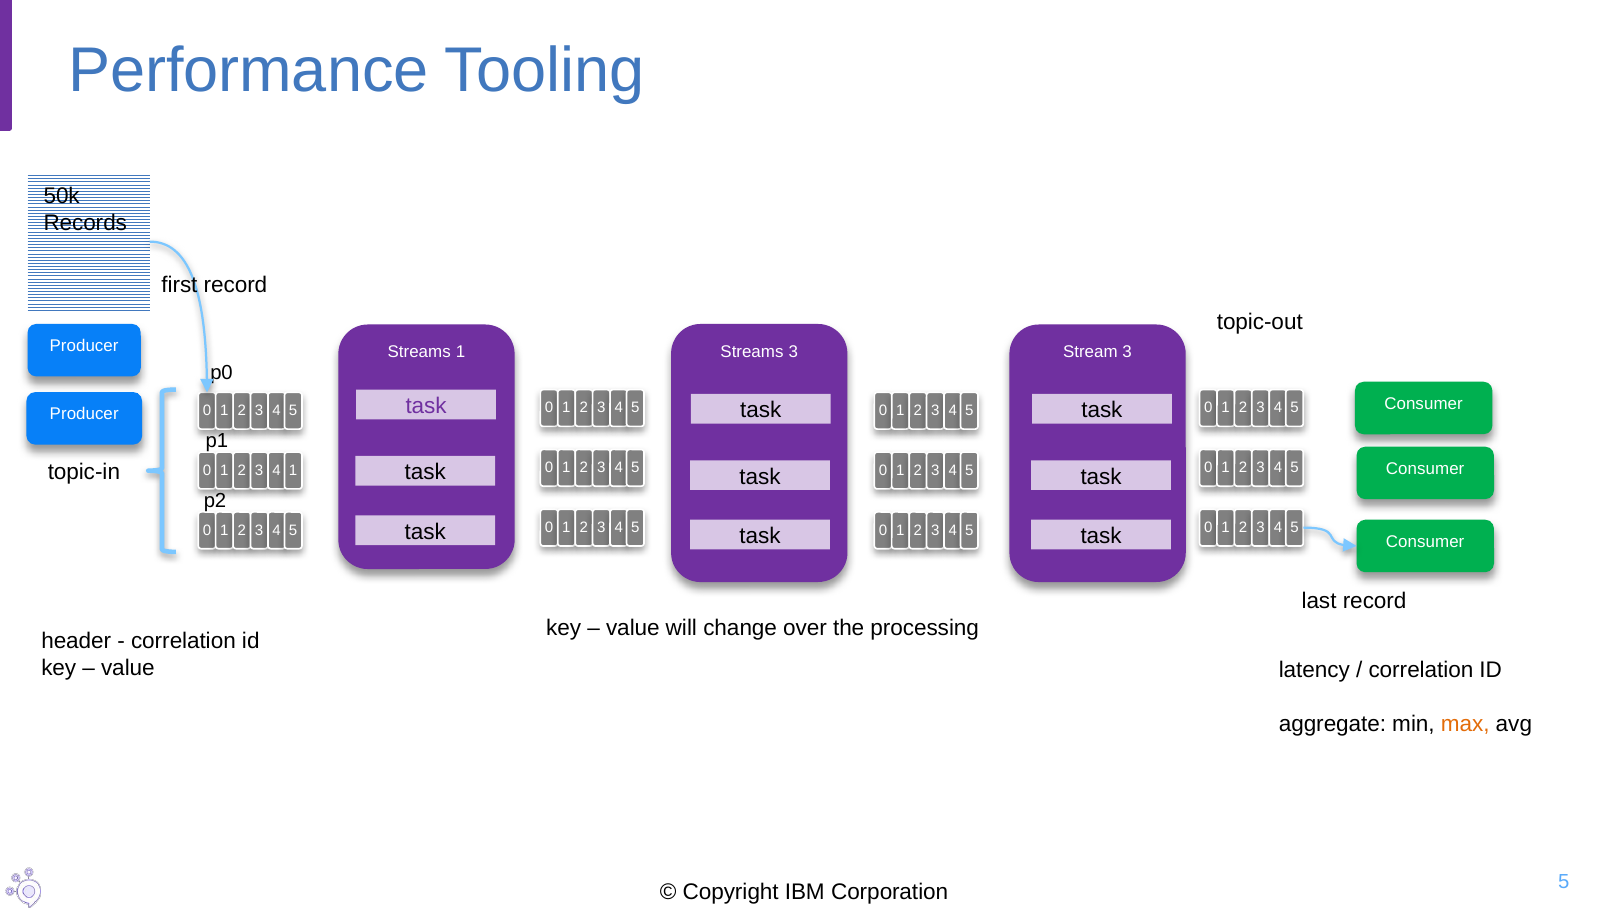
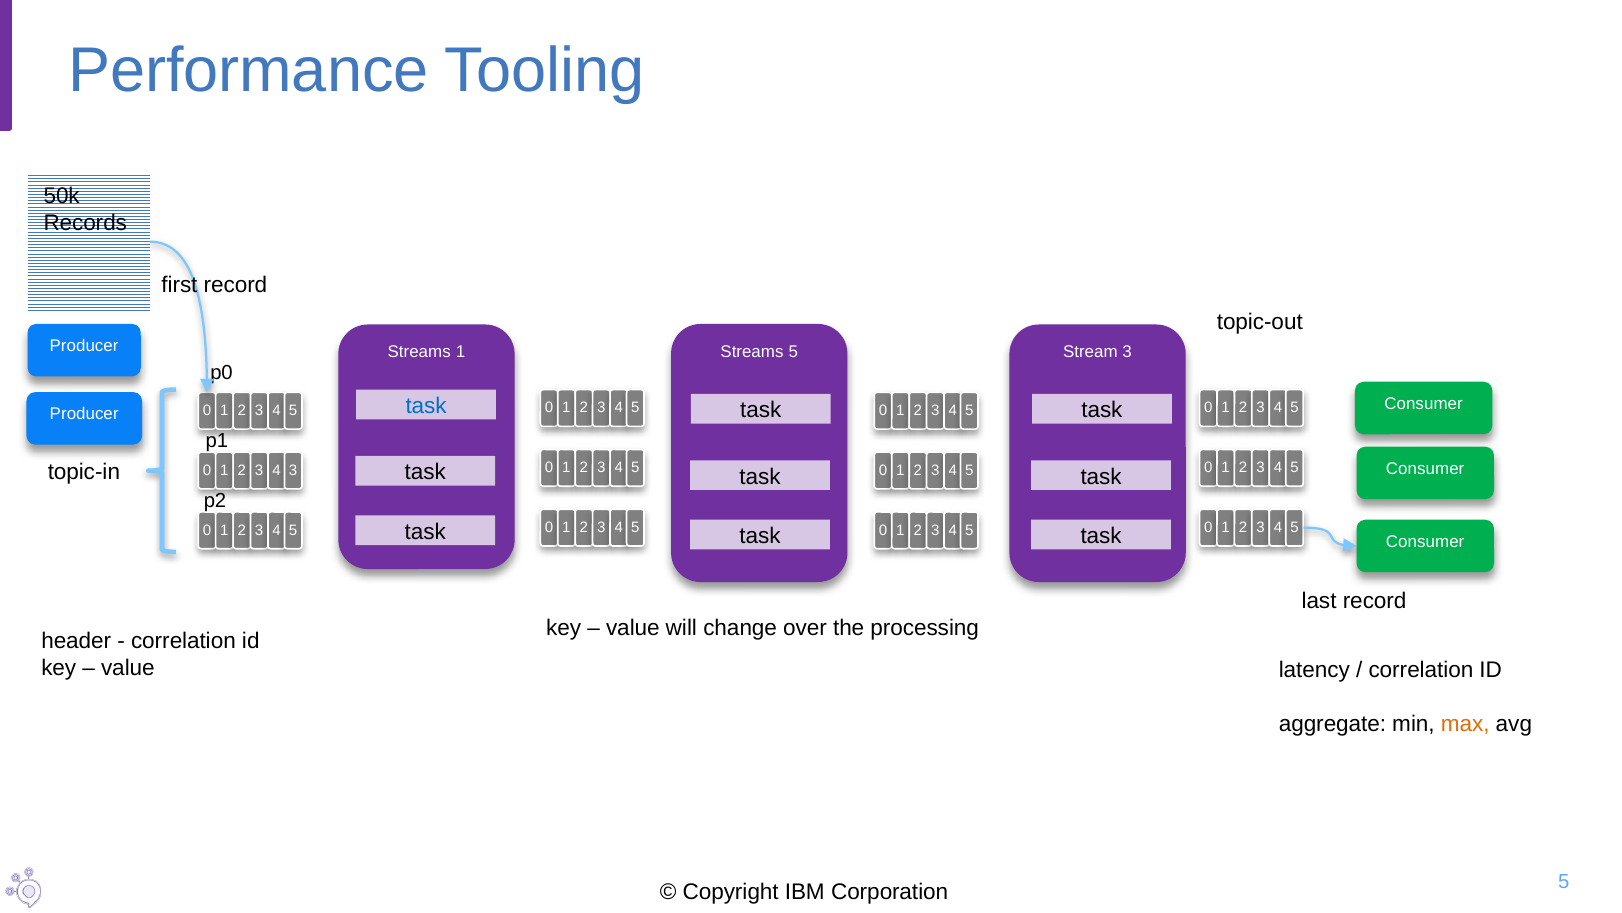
Streams 3: 3 -> 5
task at (426, 406) colour: purple -> blue
1 at (293, 470): 1 -> 3
